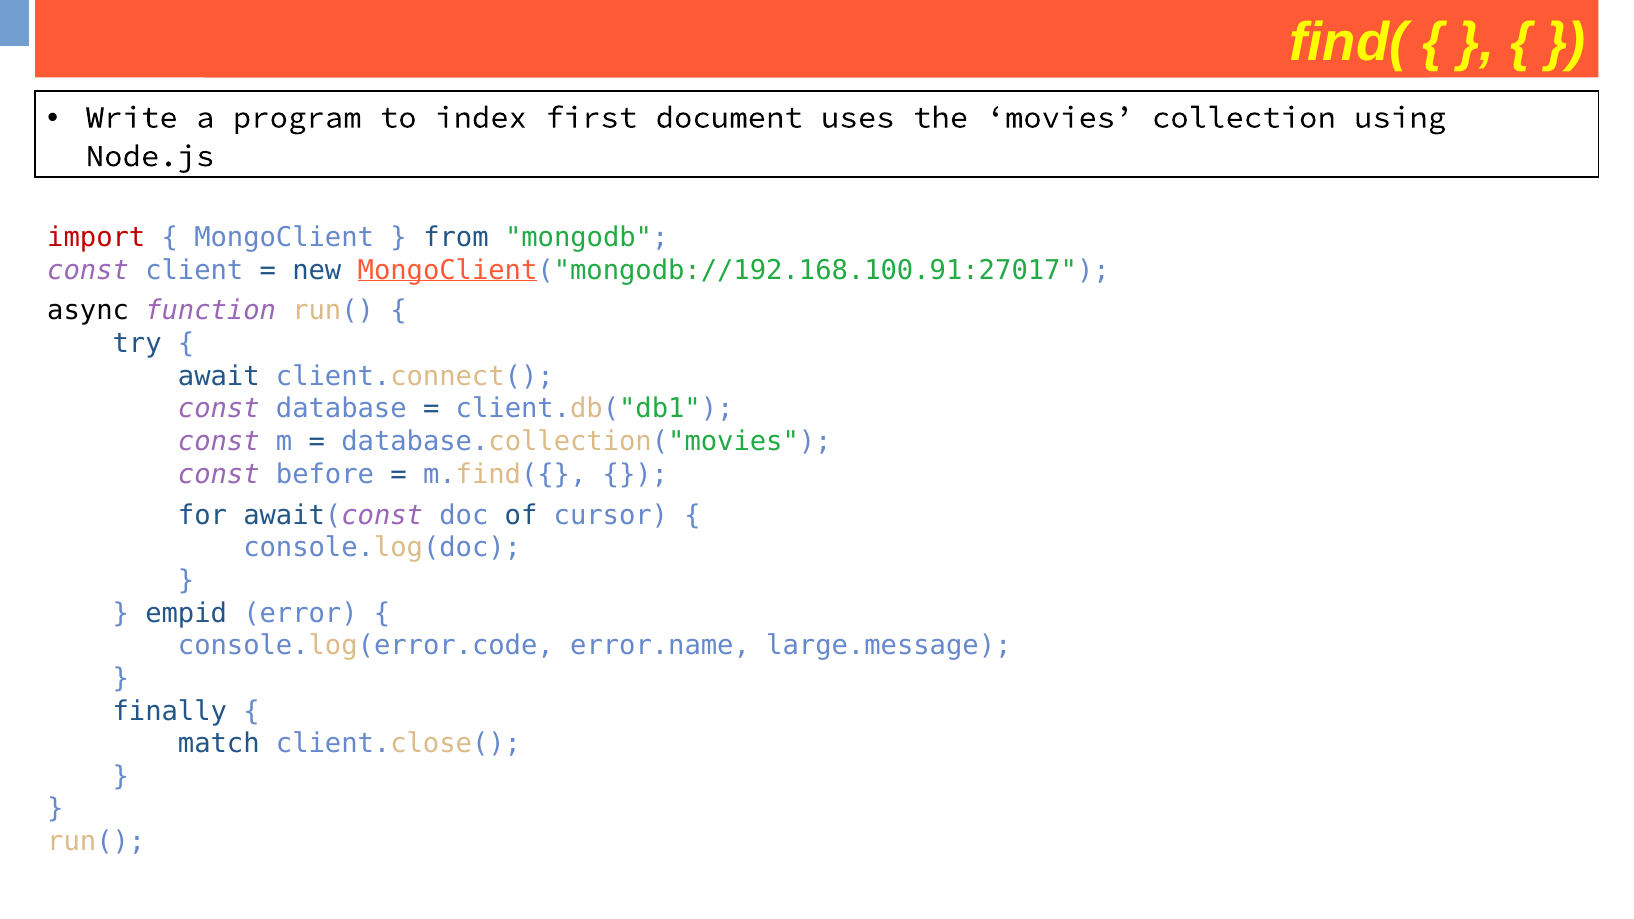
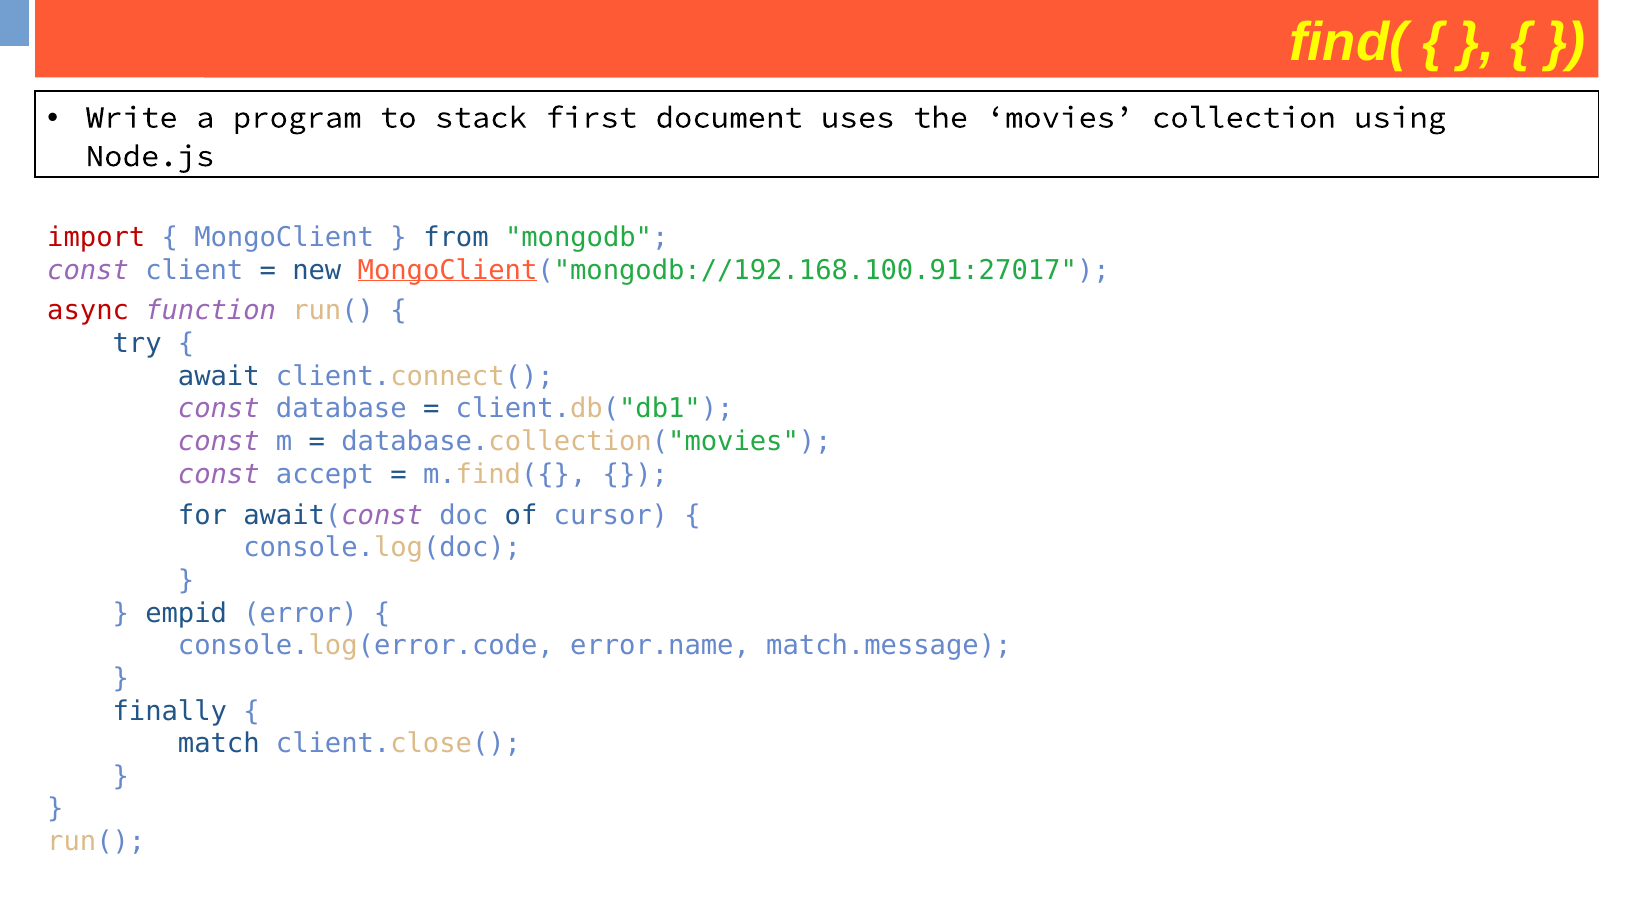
index: index -> stack
async colour: black -> red
before: before -> accept
large.message: large.message -> match.message
